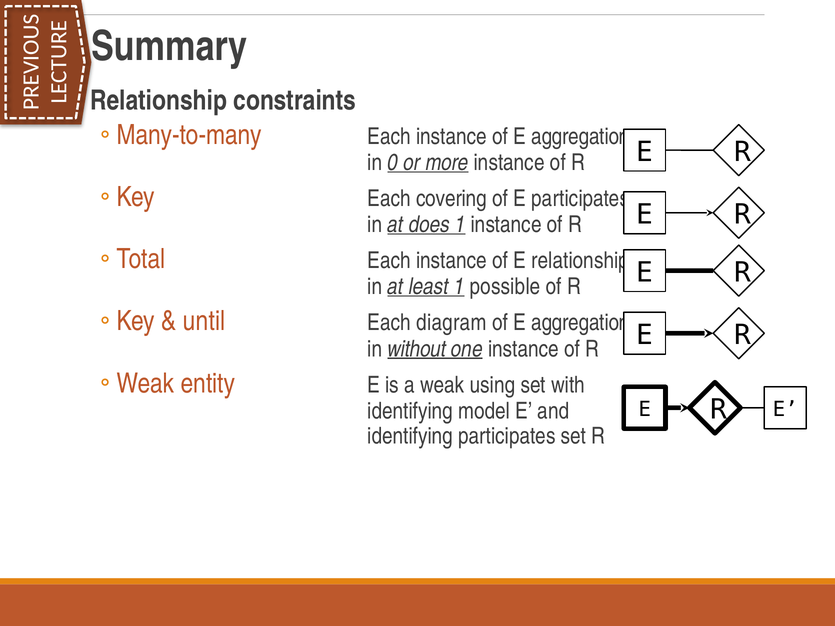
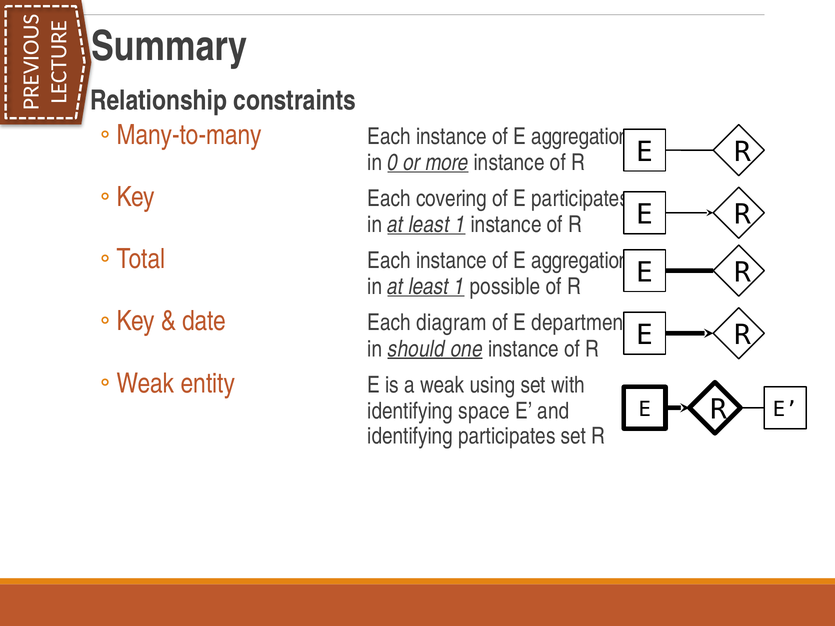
does at (429, 225): does -> least
relationship at (580, 261): relationship -> aggregation
until: until -> date
aggregation at (580, 323): aggregation -> department
without: without -> should
model: model -> space
